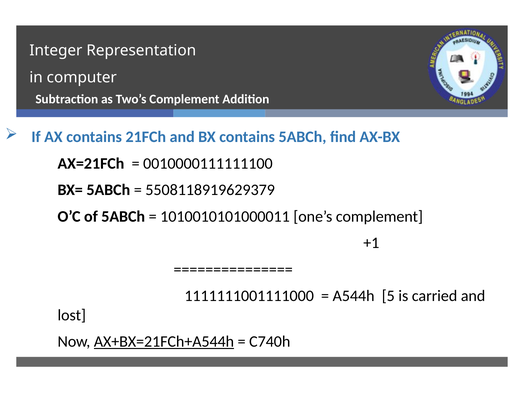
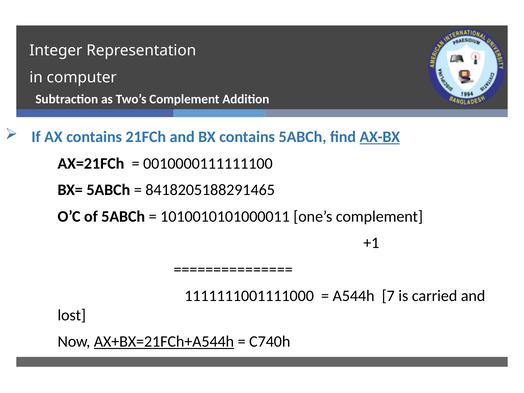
AX-BX underline: none -> present
5508118919629379: 5508118919629379 -> 8418205188291465
5: 5 -> 7
